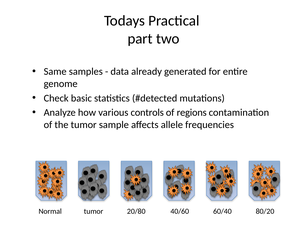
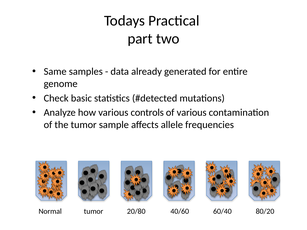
of regions: regions -> various
